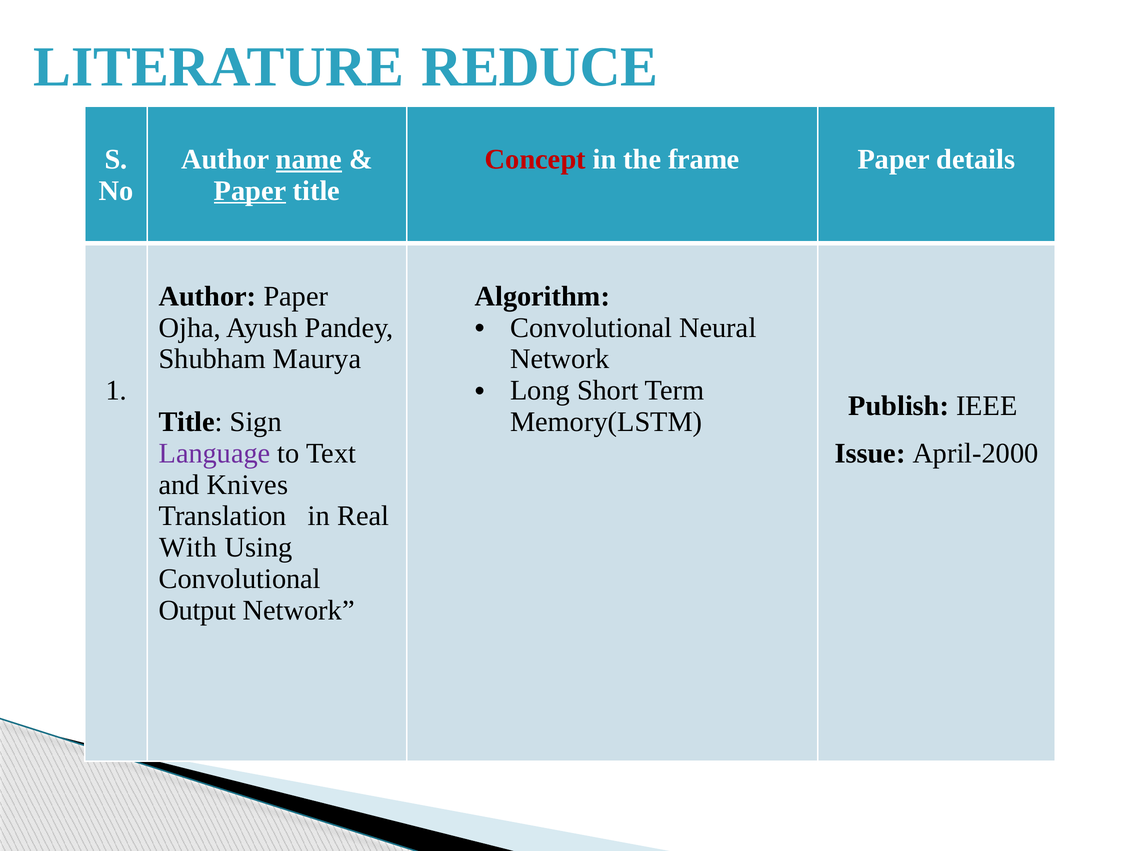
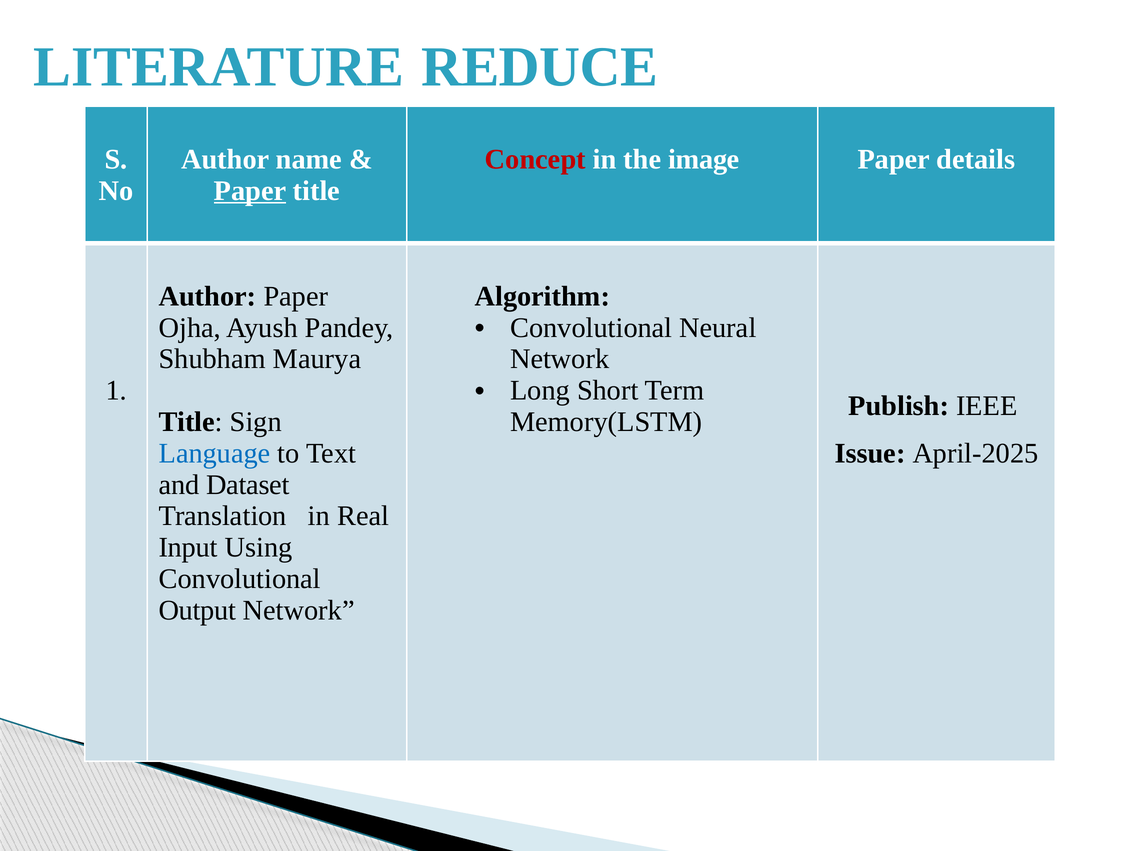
name underline: present -> none
frame: frame -> image
April-2000: April-2000 -> April-2025
Language colour: purple -> blue
Knives: Knives -> Dataset
With: With -> Input
